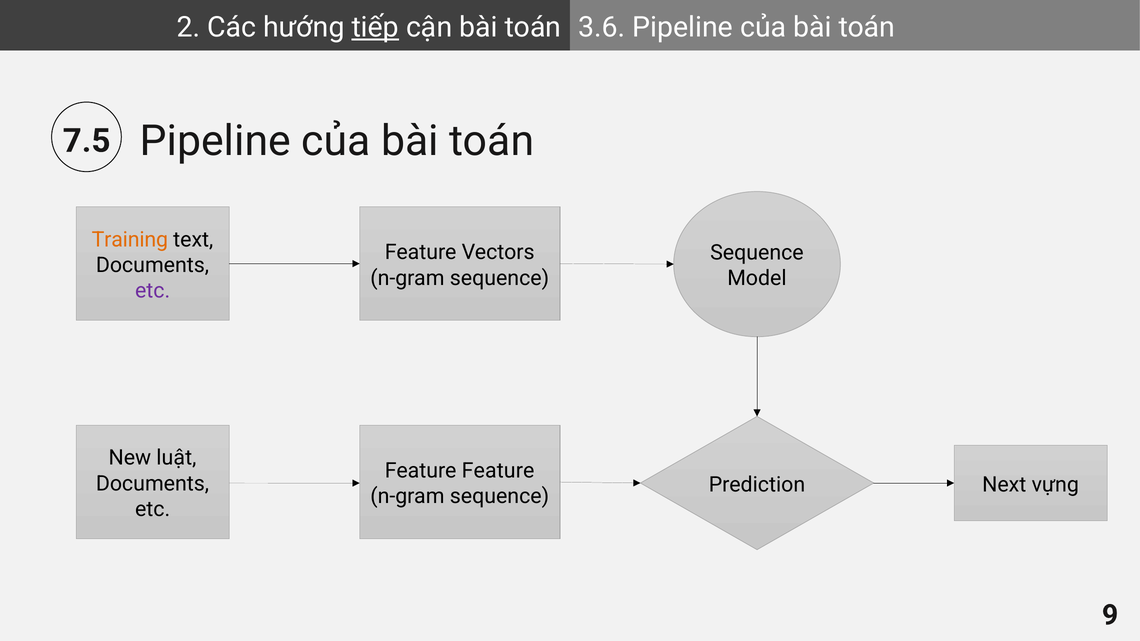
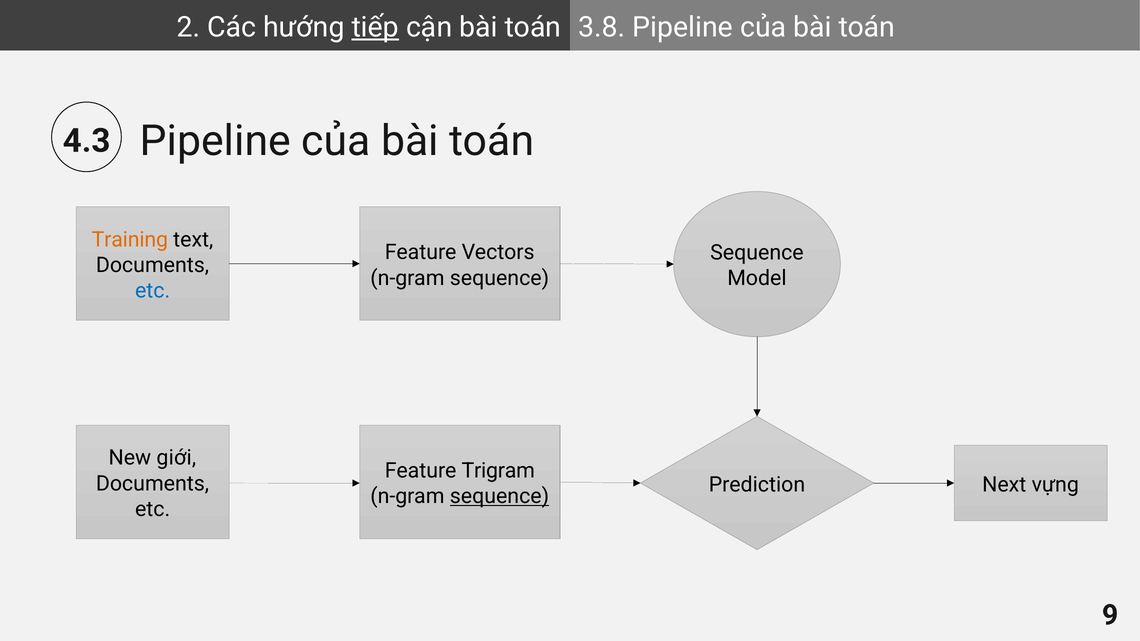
3.6: 3.6 -> 3.8
7.5: 7.5 -> 4.3
etc at (153, 291) colour: purple -> blue
luật: luật -> giới
Feature Feature: Feature -> Trigram
sequence at (499, 497) underline: none -> present
